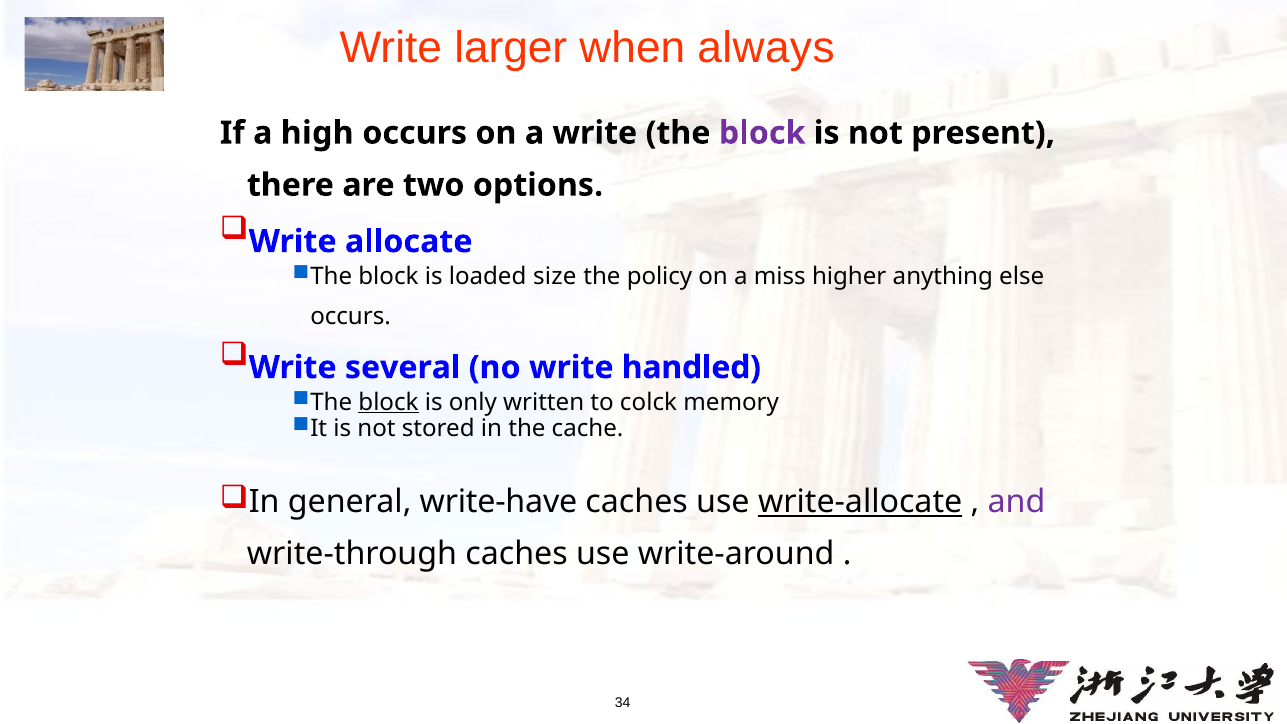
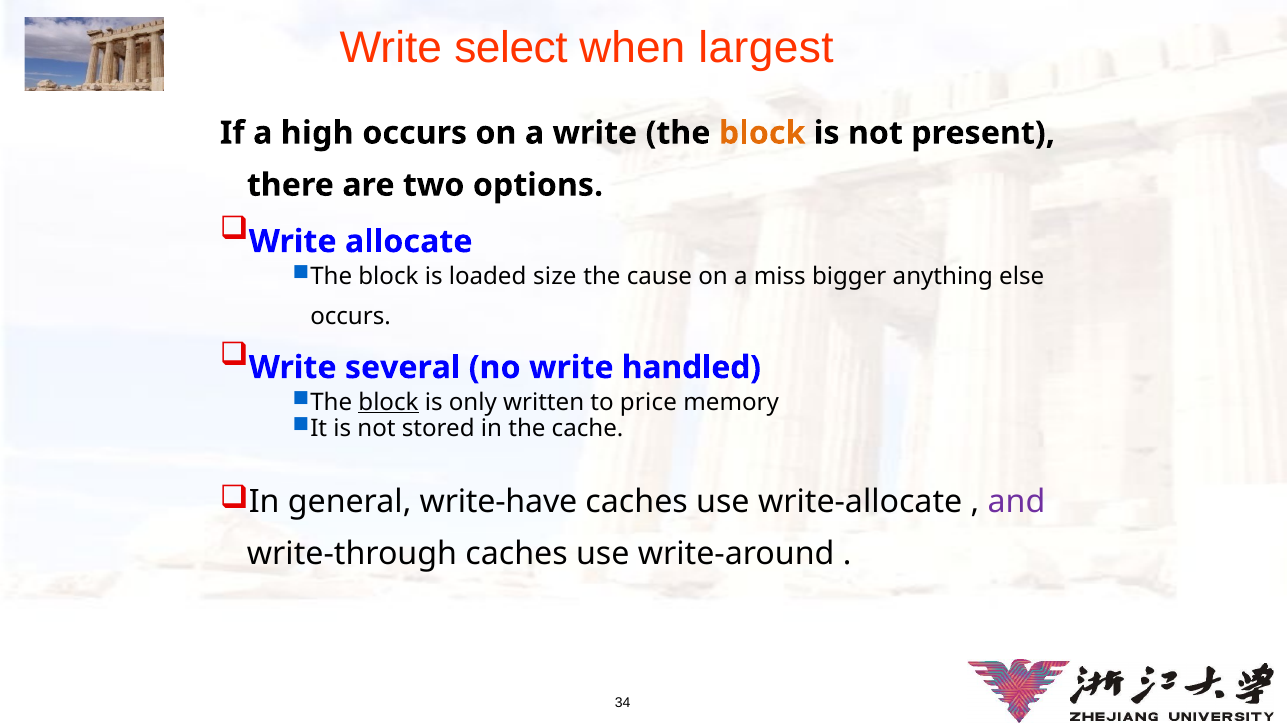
larger: larger -> select
always: always -> largest
block at (762, 133) colour: purple -> orange
policy: policy -> cause
higher: higher -> bigger
colck: colck -> price
write-allocate underline: present -> none
